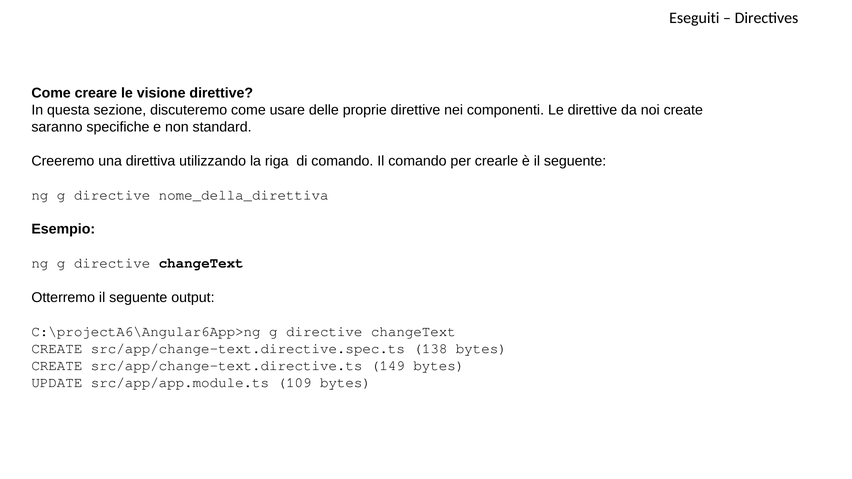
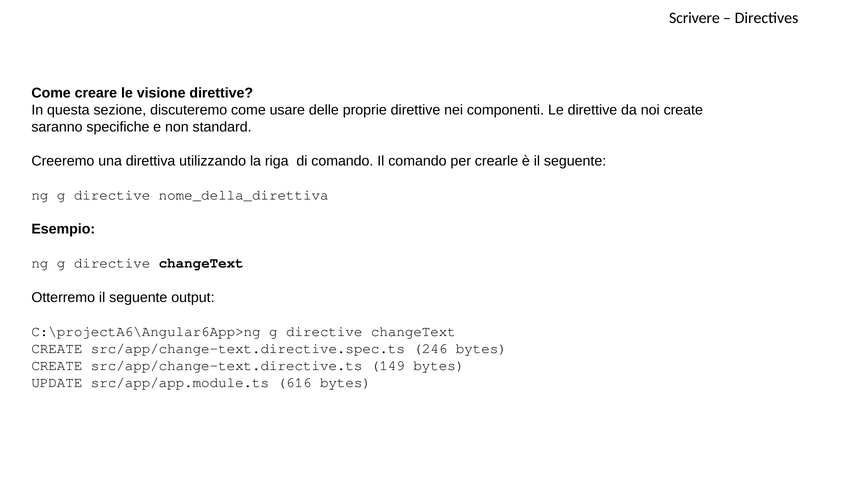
Eseguiti: Eseguiti -> Scrivere
138: 138 -> 246
109: 109 -> 616
